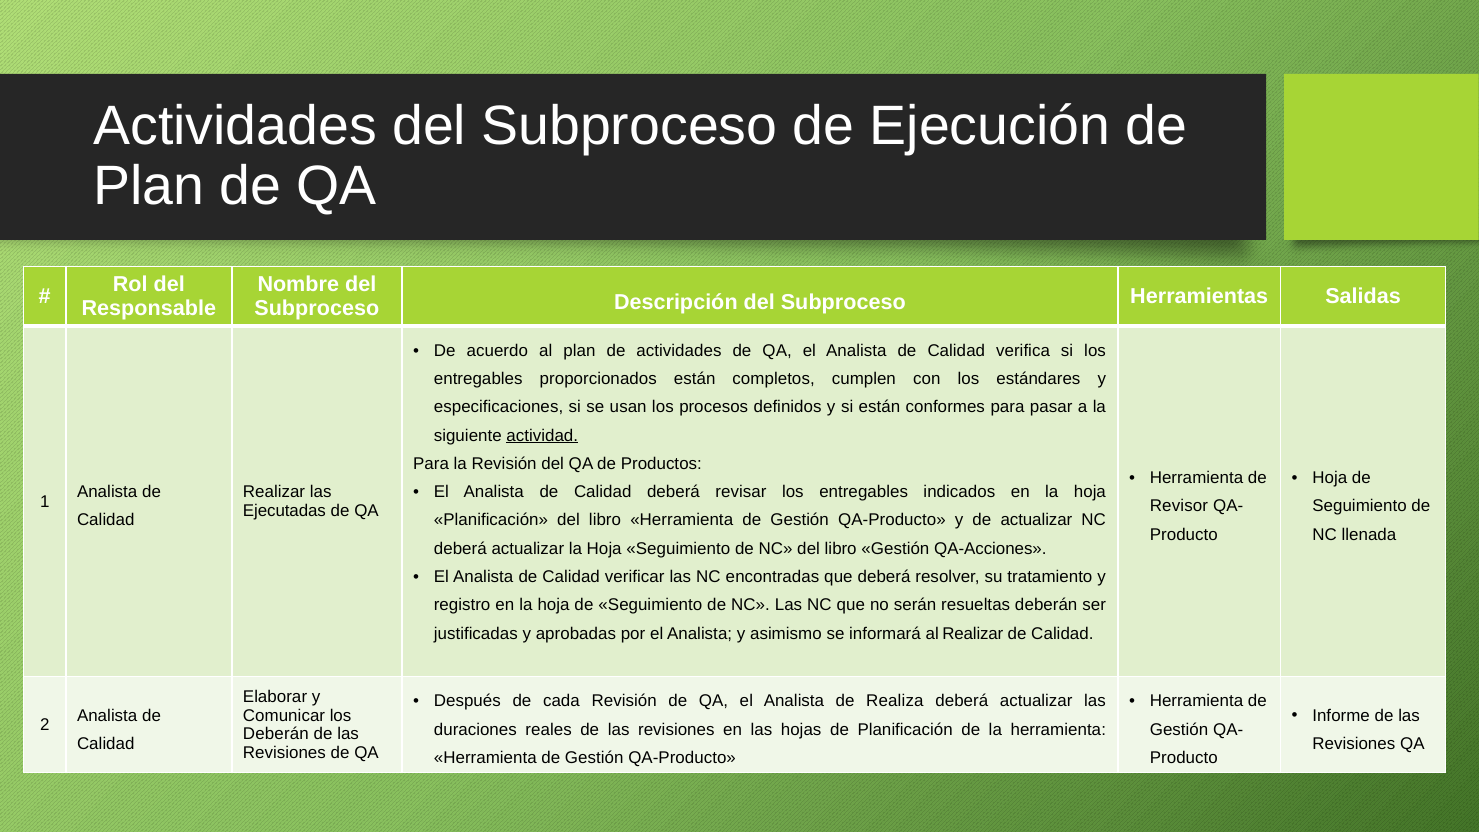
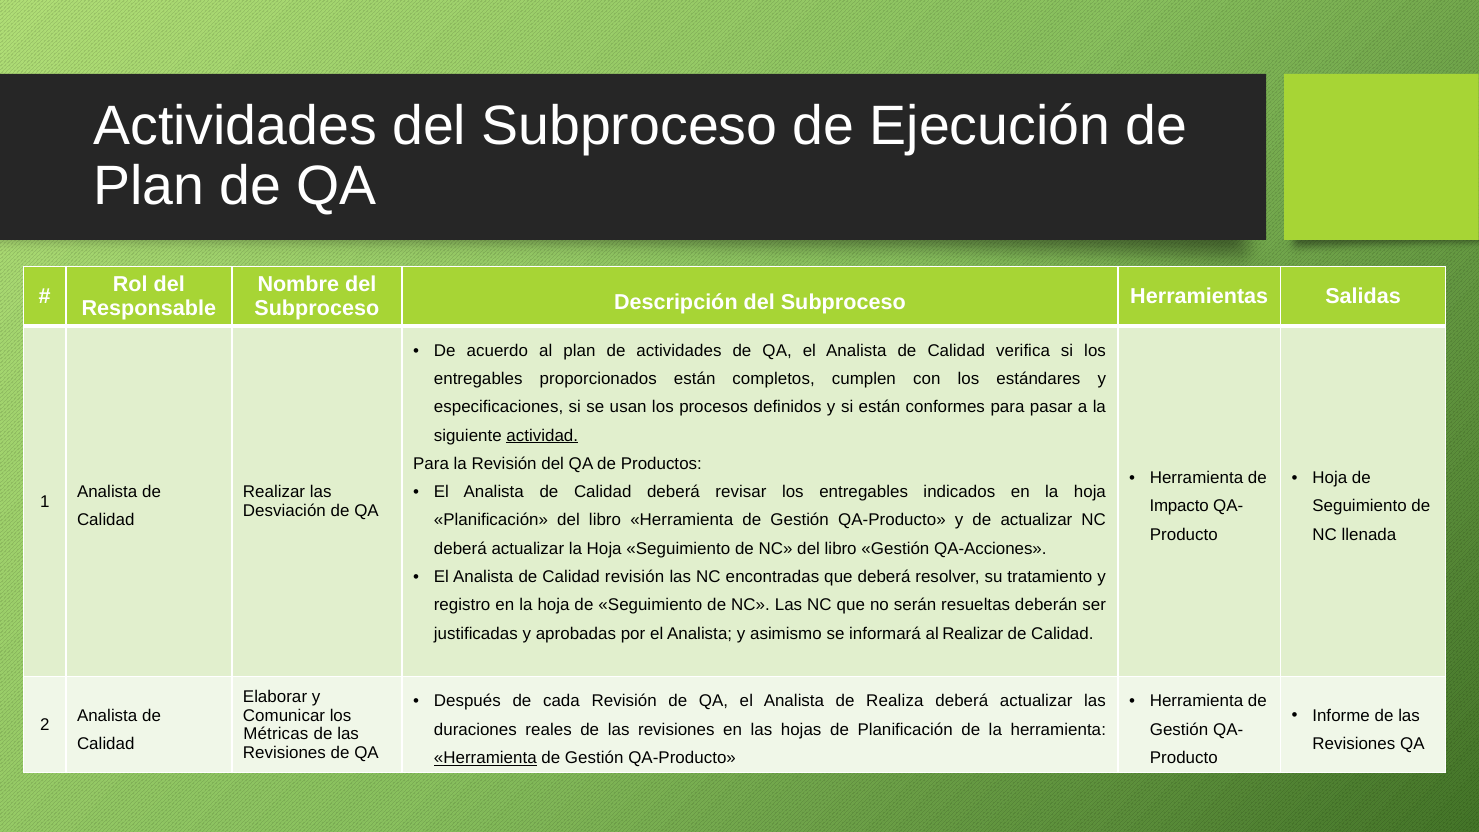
Revisor: Revisor -> Impacto
Ejecutadas: Ejecutadas -> Desviación
Calidad verificar: verificar -> revisión
Deberán at (276, 734): Deberán -> Métricas
Herramienta at (485, 758) underline: none -> present
